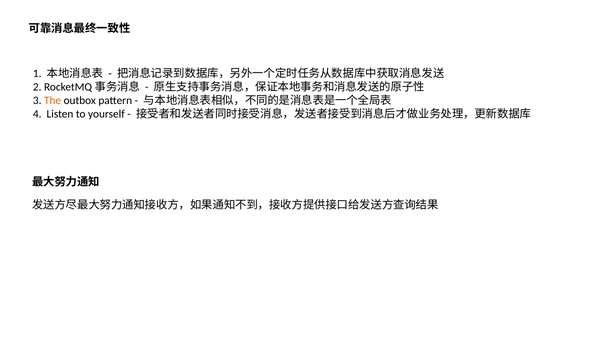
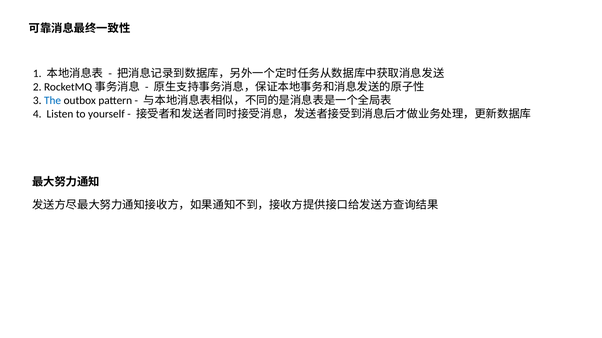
The colour: orange -> blue
